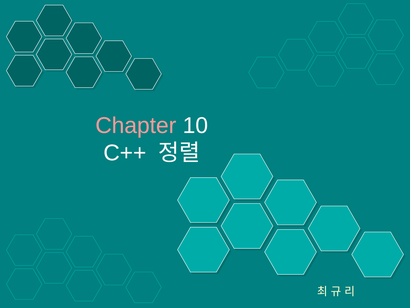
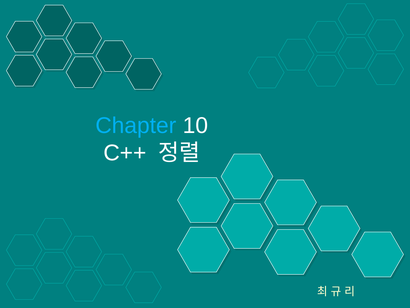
Chapter colour: pink -> light blue
